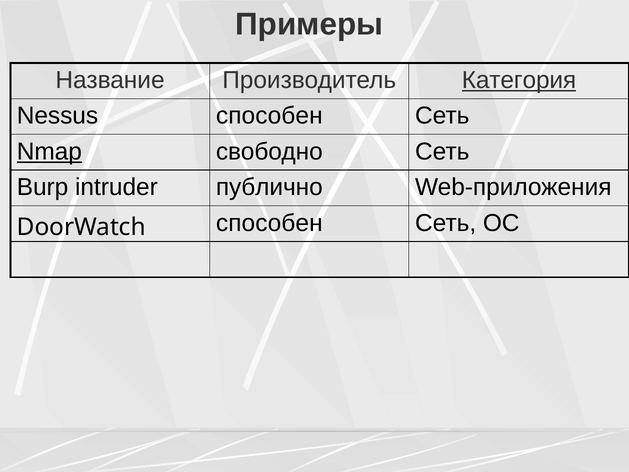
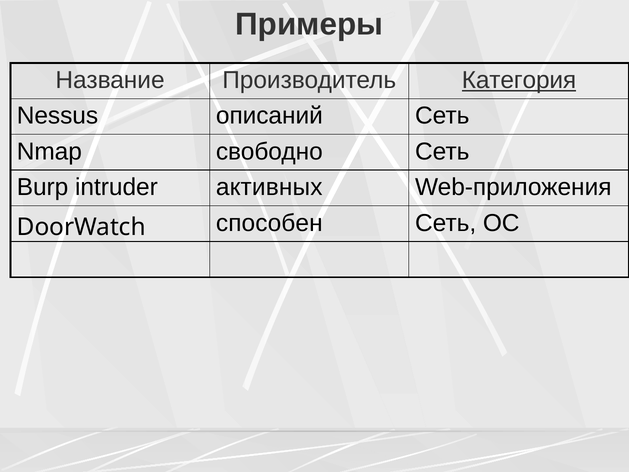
Nessus способен: способен -> описаний
Nmap underline: present -> none
публично: публично -> активных
